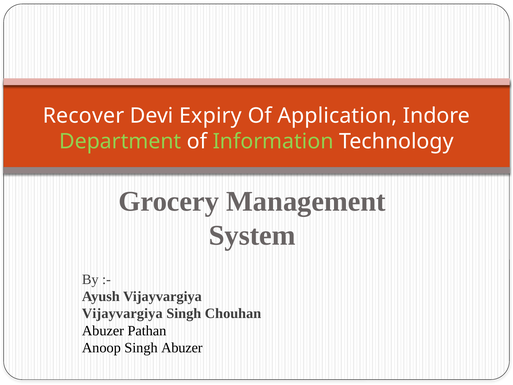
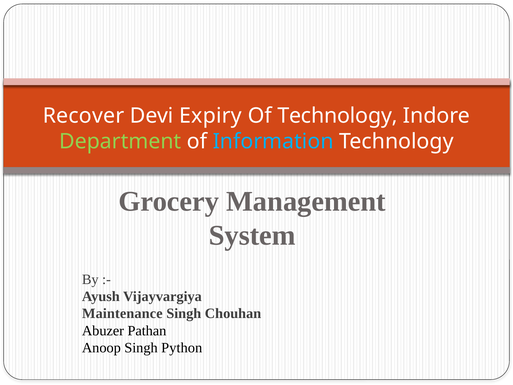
Of Application: Application -> Technology
Information colour: light green -> light blue
Vijayvargiya at (122, 313): Vijayvargiya -> Maintenance
Singh Abuzer: Abuzer -> Python
